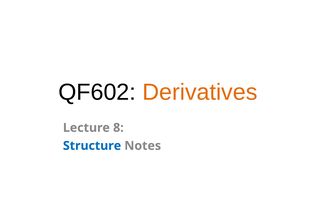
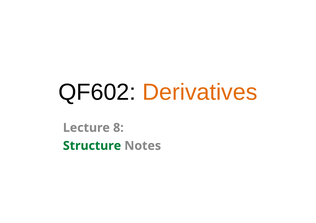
Structure colour: blue -> green
